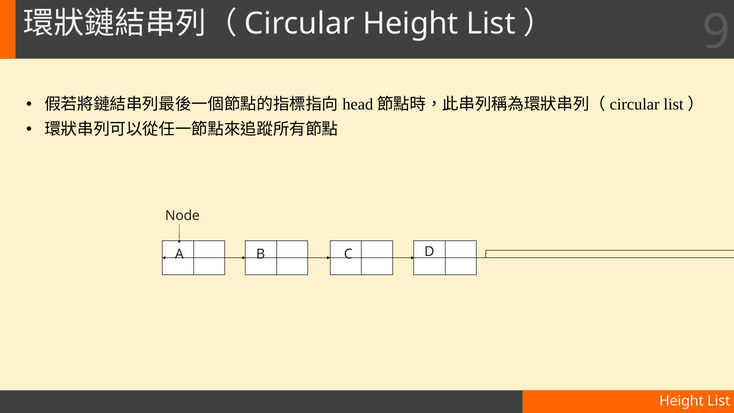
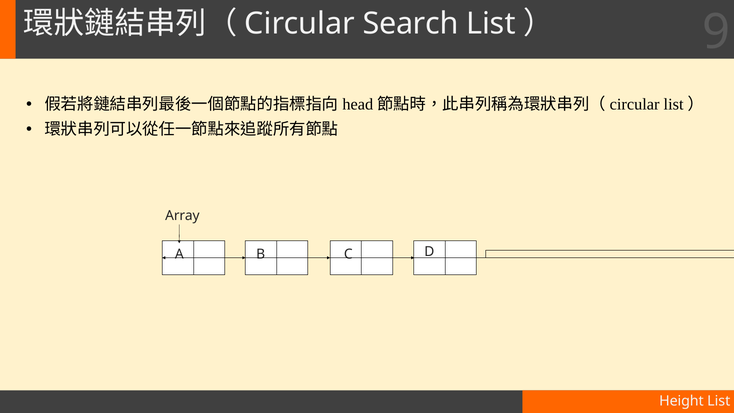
Height at (411, 23): Height -> Search
Node: Node -> Array
